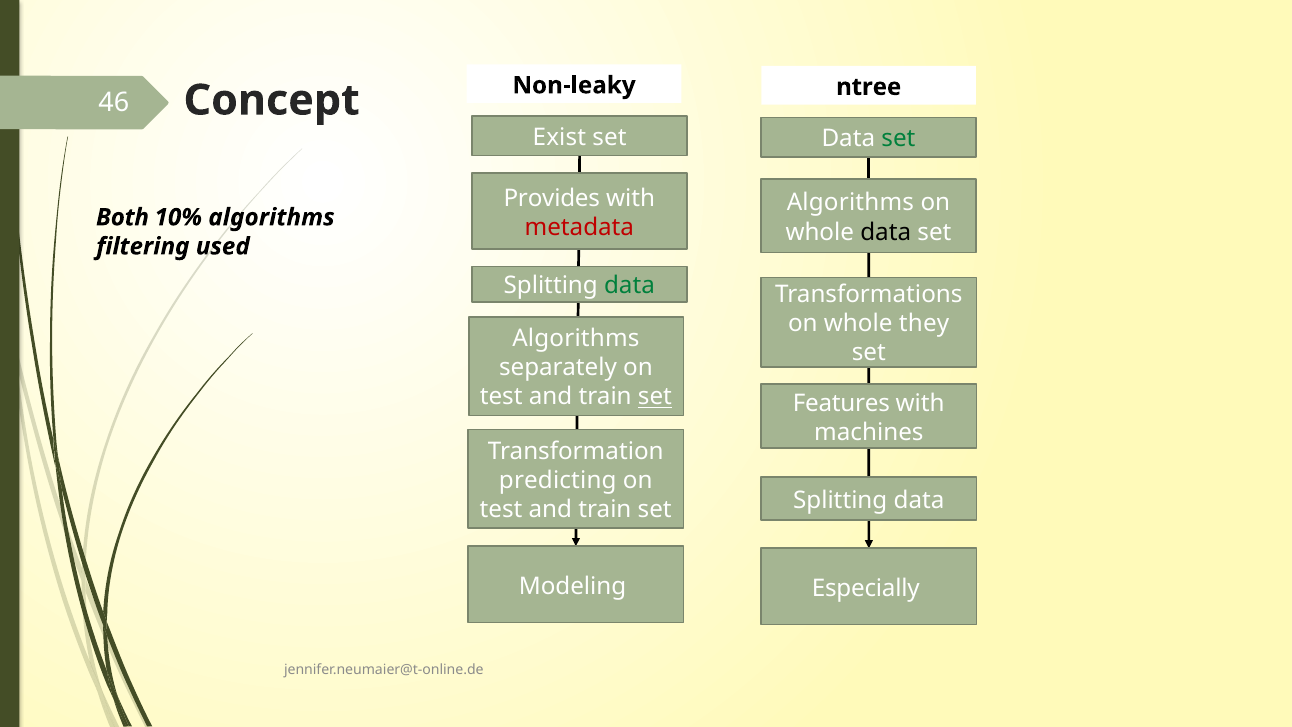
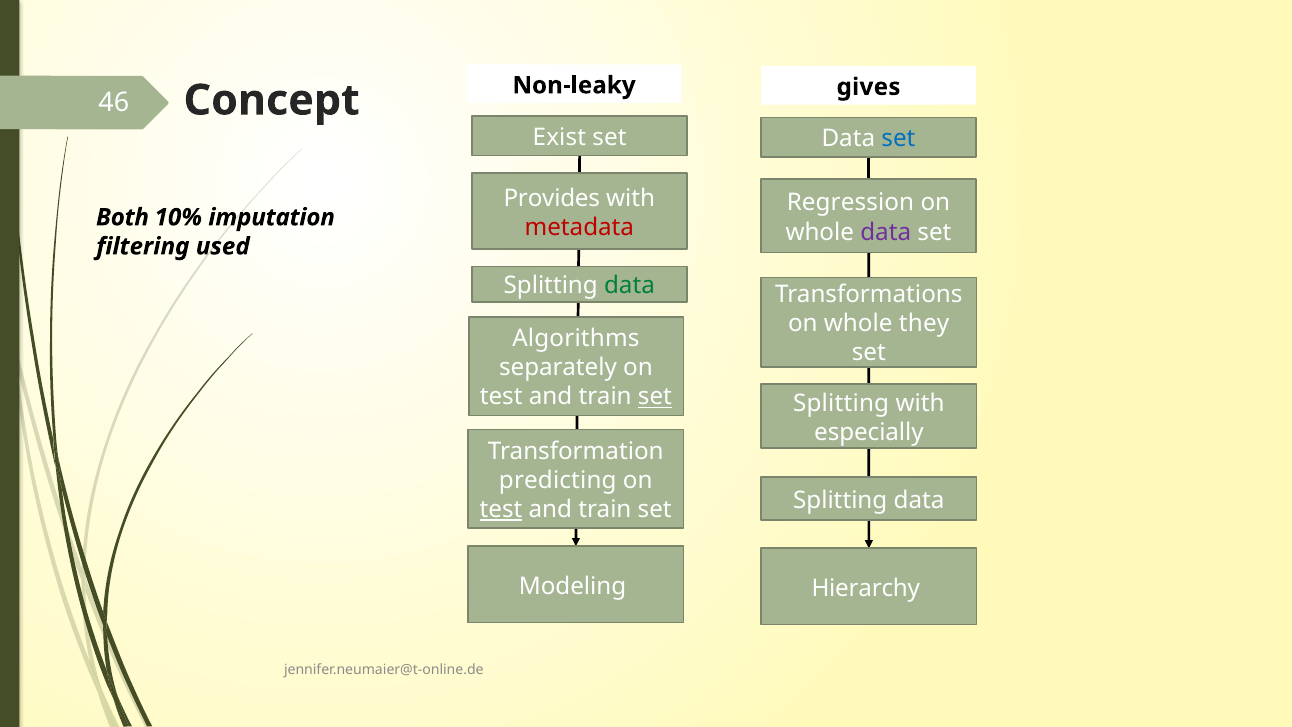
ntree: ntree -> gives
set at (898, 139) colour: green -> blue
Algorithms at (850, 203): Algorithms -> Regression
10% algorithms: algorithms -> imputation
data at (886, 232) colour: black -> purple
Features at (841, 403): Features -> Splitting
machines: machines -> especially
test at (501, 509) underline: none -> present
Especially: Especially -> Hierarchy
